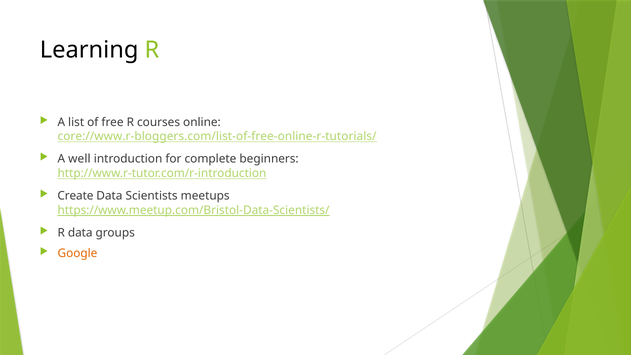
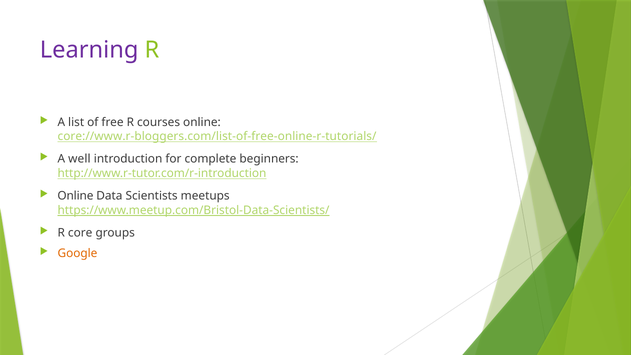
Learning colour: black -> purple
Create at (75, 196): Create -> Online
R data: data -> core
